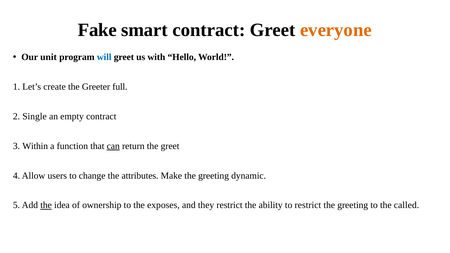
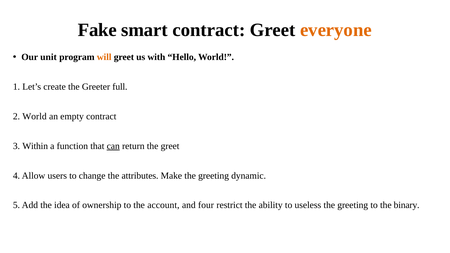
will colour: blue -> orange
2 Single: Single -> World
the at (46, 205) underline: present -> none
exposes: exposes -> account
they: they -> four
to restrict: restrict -> useless
called: called -> binary
